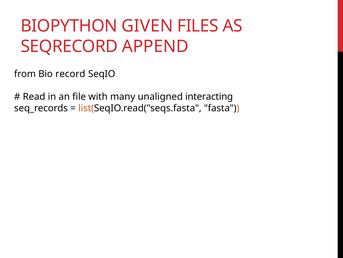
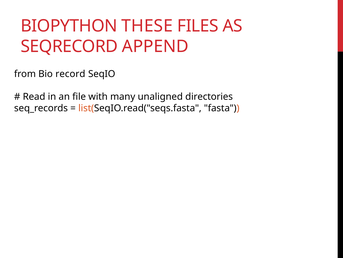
GIVEN: GIVEN -> THESE
interacting: interacting -> directories
